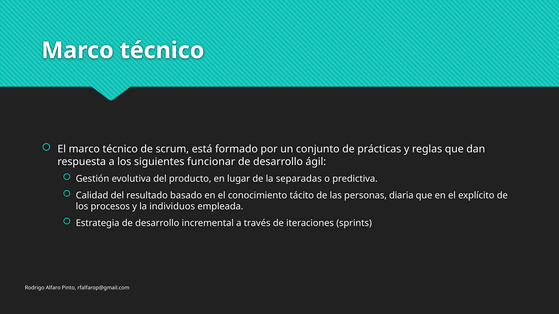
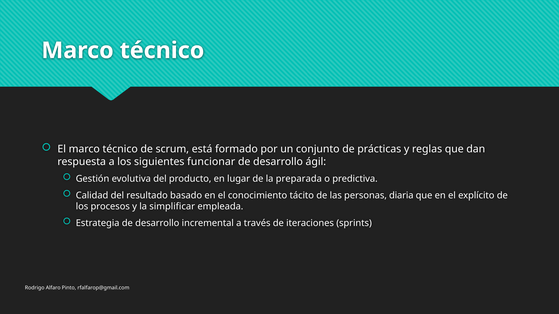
separadas: separadas -> preparada
individuos: individuos -> simplificar
